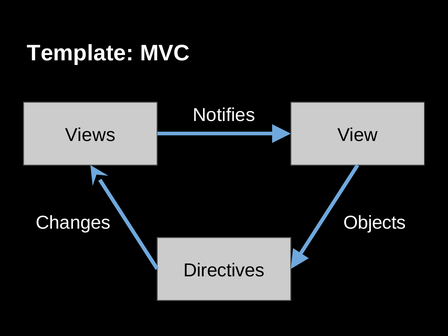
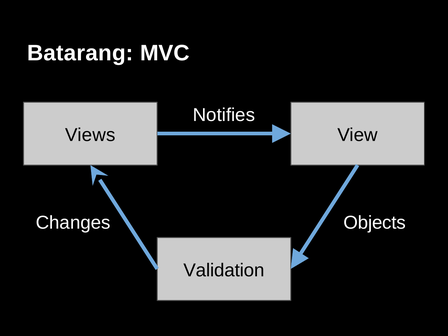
Template: Template -> Batarang
Directives: Directives -> Validation
